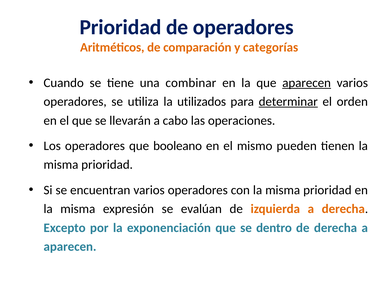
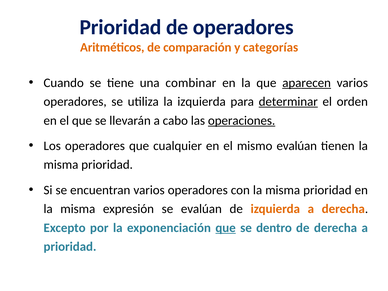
la utilizados: utilizados -> izquierda
operaciones underline: none -> present
booleano: booleano -> cualquier
mismo pueden: pueden -> evalúan
que at (226, 228) underline: none -> present
aparecen at (70, 247): aparecen -> prioridad
